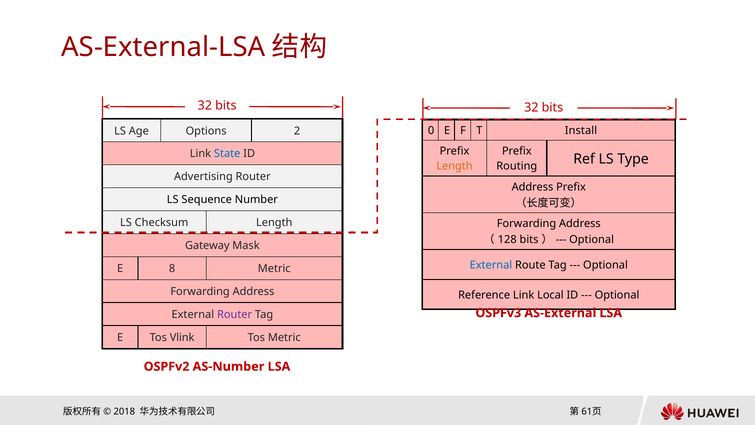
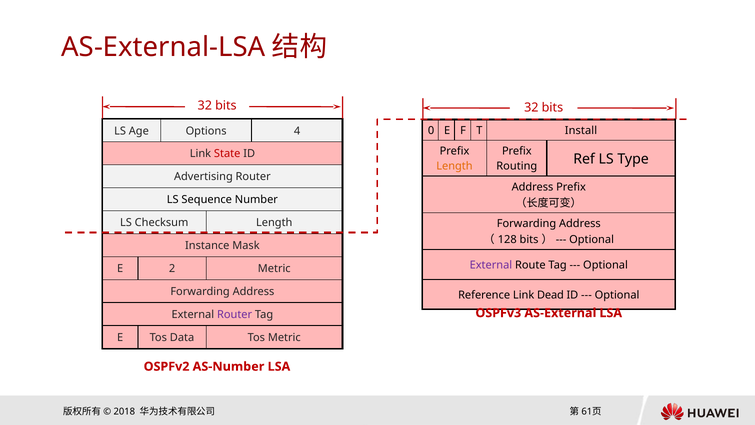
2: 2 -> 4
State colour: blue -> red
Gateway: Gateway -> Instance
External at (491, 265) colour: blue -> purple
8: 8 -> 2
Local: Local -> Dead
Vlink: Vlink -> Data
